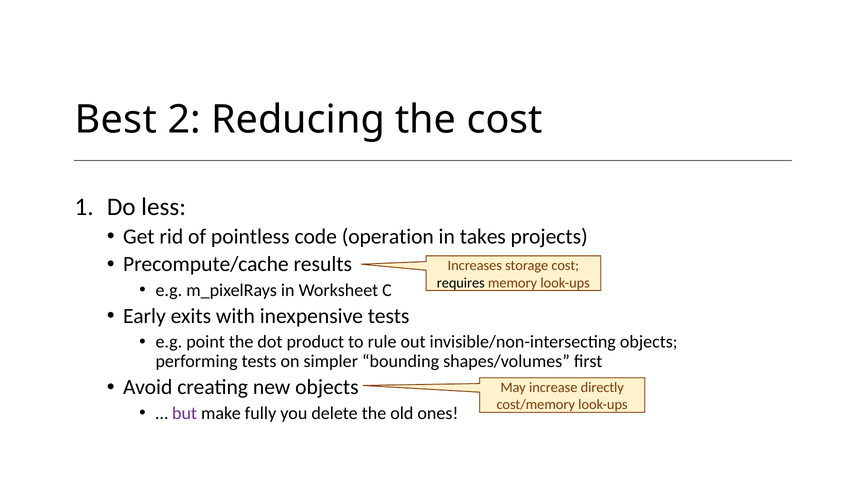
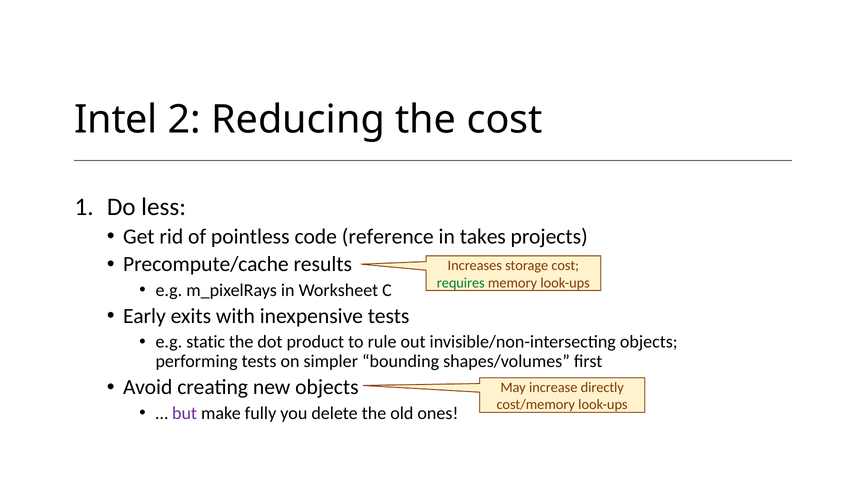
Best: Best -> Intel
operation: operation -> reference
requires colour: black -> green
point: point -> static
